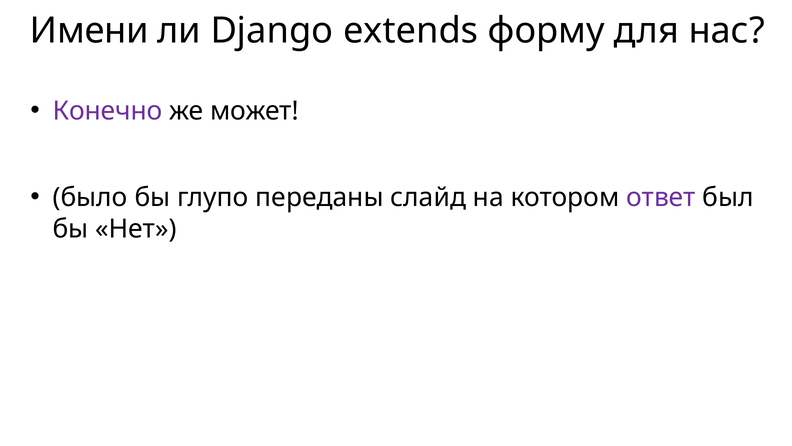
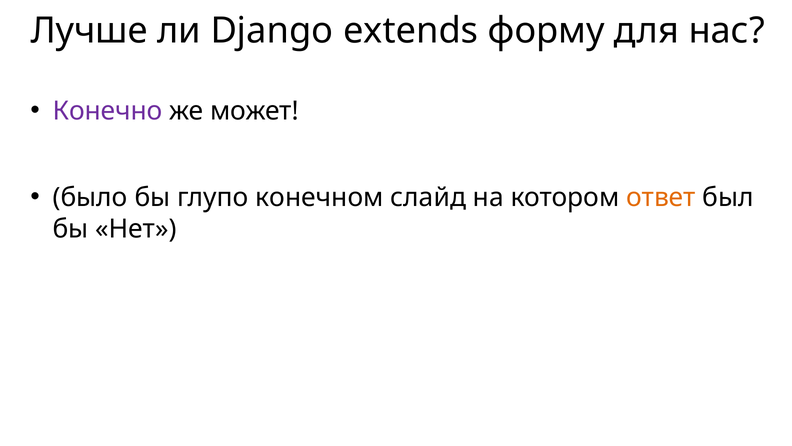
Имени: Имени -> Лучше
переданы: переданы -> конечном
ответ colour: purple -> orange
